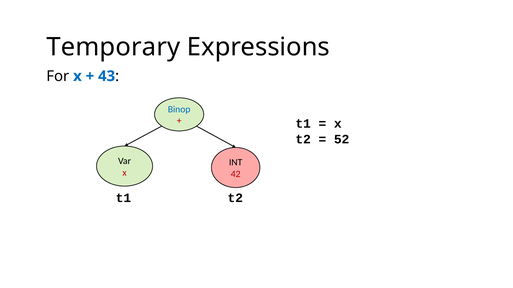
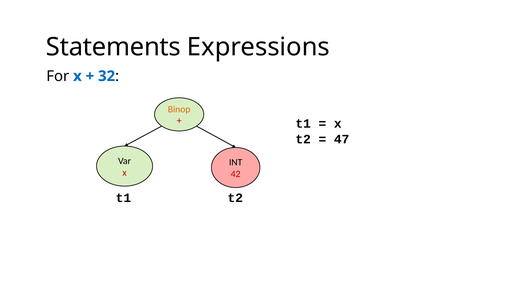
Temporary: Temporary -> Statements
43: 43 -> 32
Binop colour: blue -> orange
52: 52 -> 47
